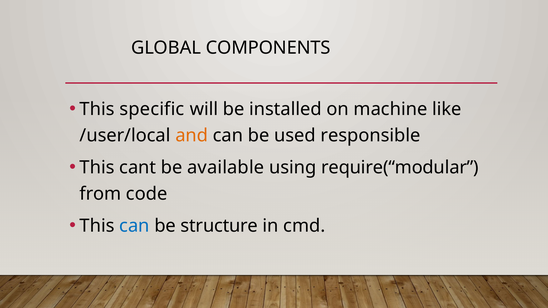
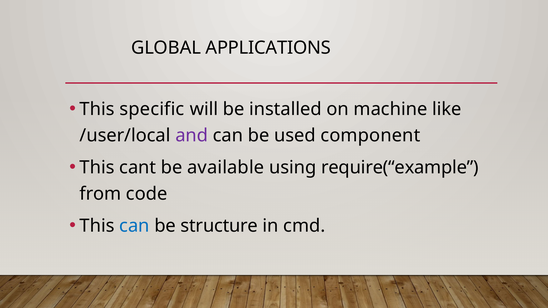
COMPONENTS: COMPONENTS -> APPLICATIONS
and colour: orange -> purple
responsible: responsible -> component
require(“modular: require(“modular -> require(“example
